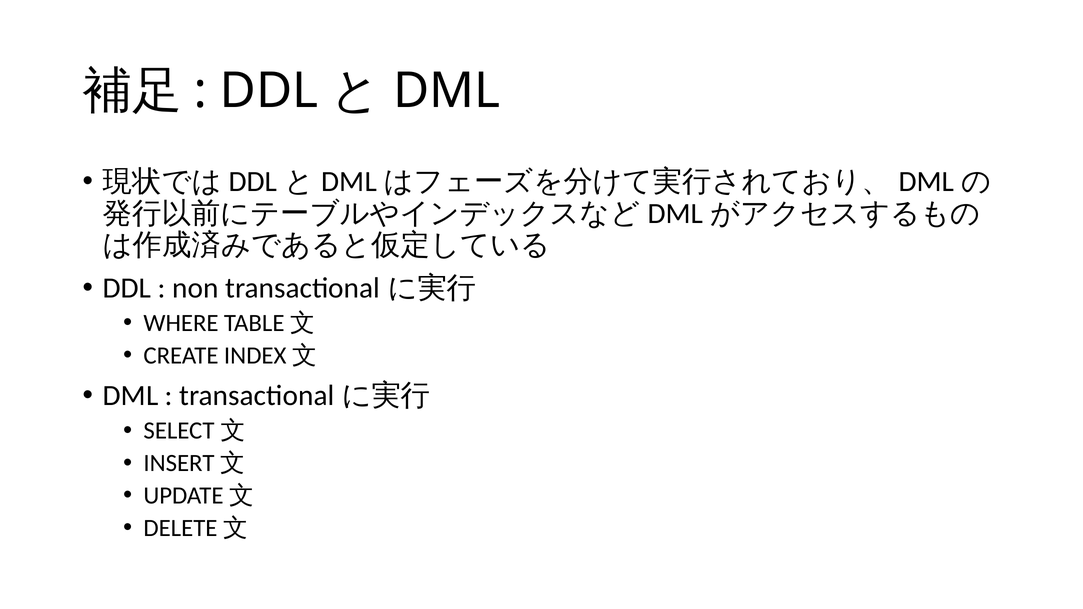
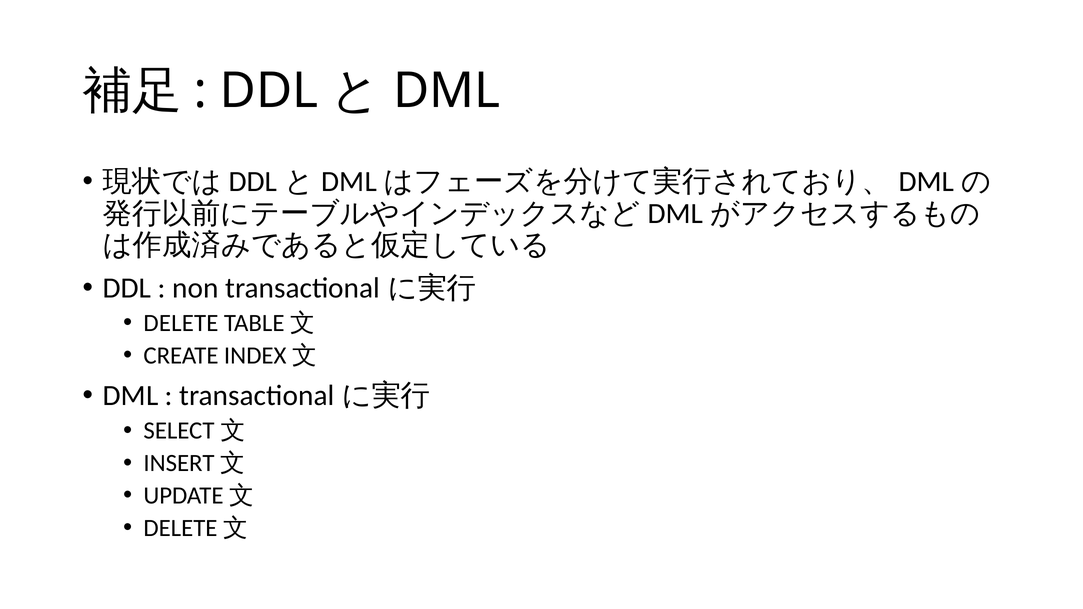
WHERE: WHERE -> DELETE
